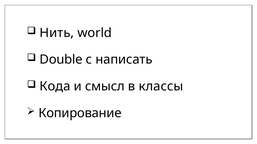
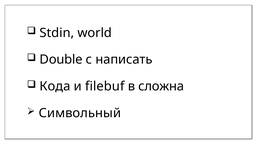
Нить: Нить -> Stdin
смысл: смысл -> filebuf
классы: классы -> сложна
Копирование: Копирование -> Символьный
